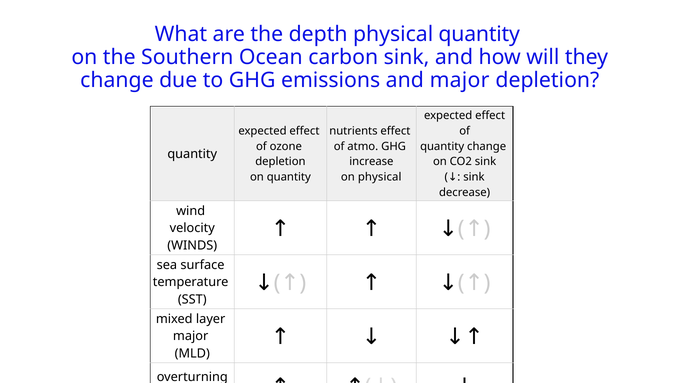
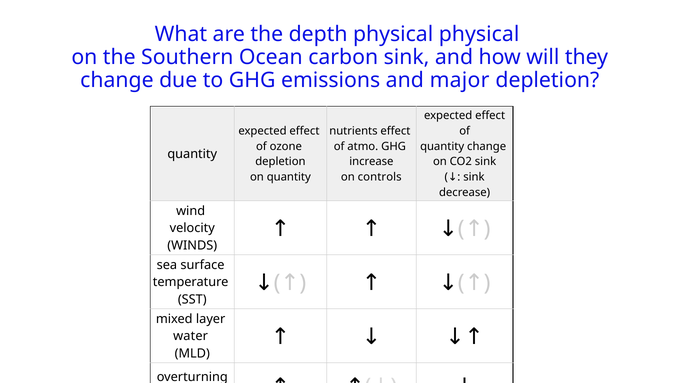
physical quantity: quantity -> physical
on physical: physical -> controls
major at (191, 336): major -> water
